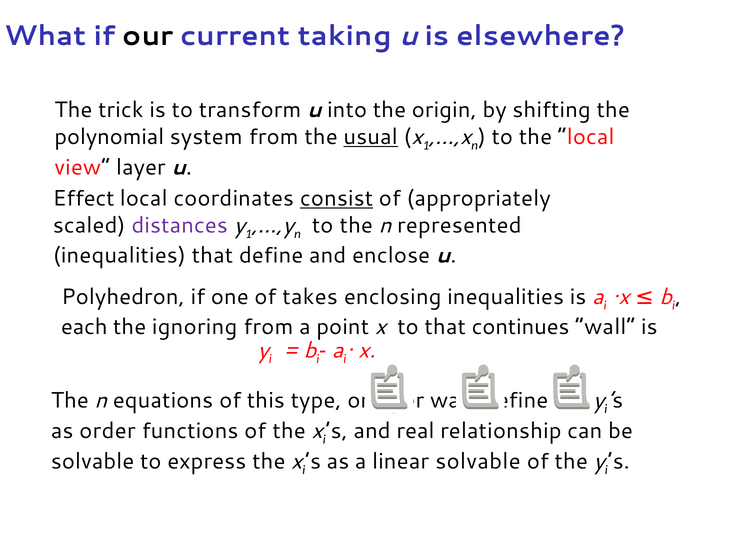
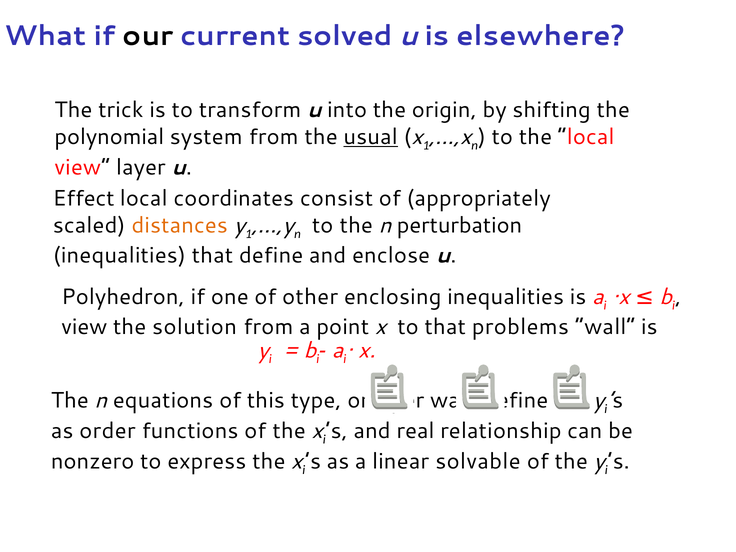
taking: taking -> solved
consist underline: present -> none
distances colour: purple -> orange
represented: represented -> perturbation
takes: takes -> other
each at (84, 327): each -> view
ignoring: ignoring -> solution
continues: continues -> problems
solvable at (93, 462): solvable -> nonzero
